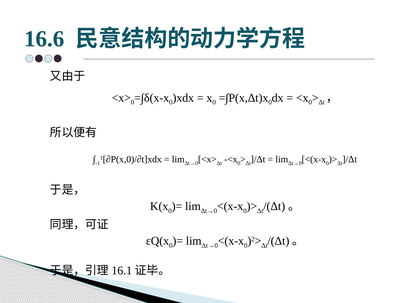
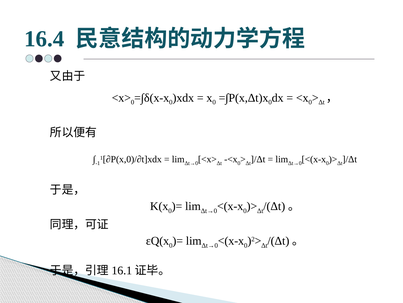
16.6: 16.6 -> 16.4
